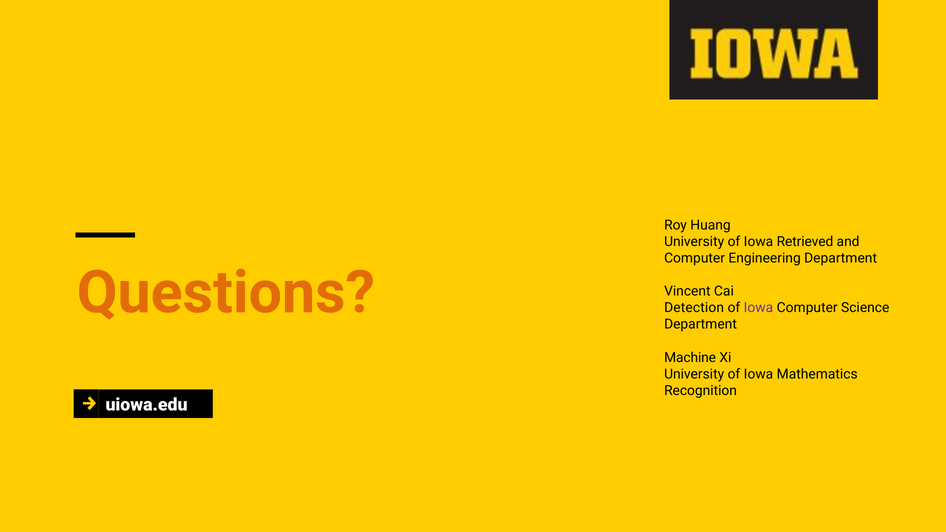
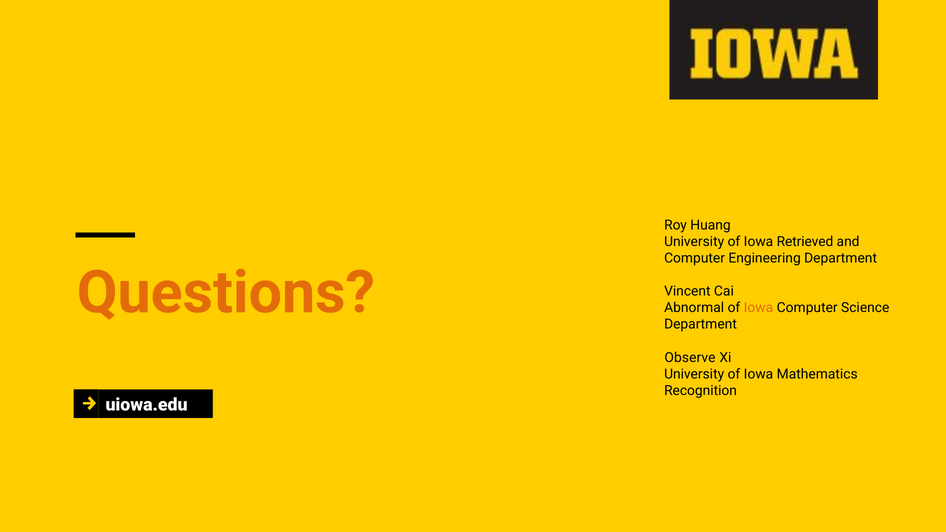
Detection: Detection -> Abnormal
Iowa at (758, 308) colour: purple -> orange
Machine: Machine -> Observe
